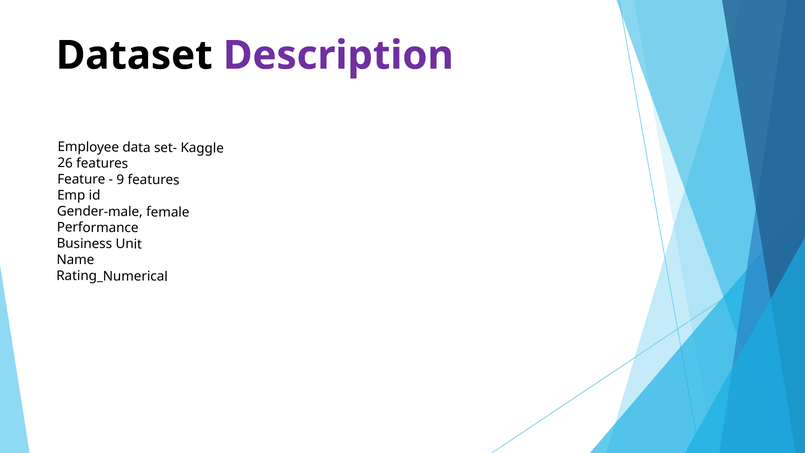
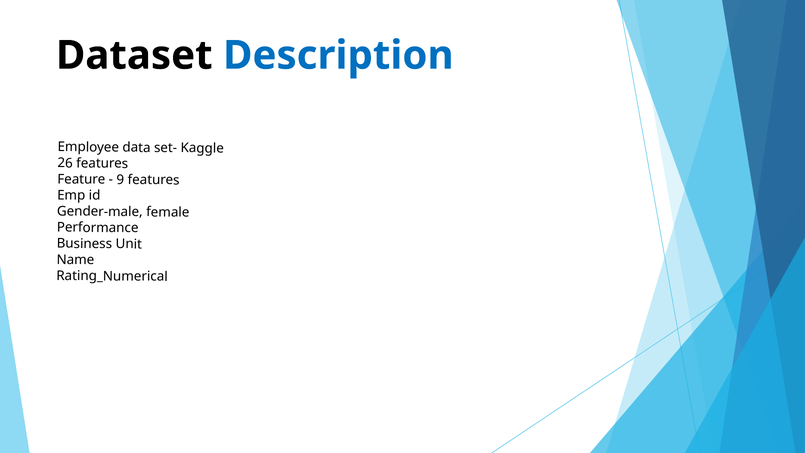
Description colour: purple -> blue
